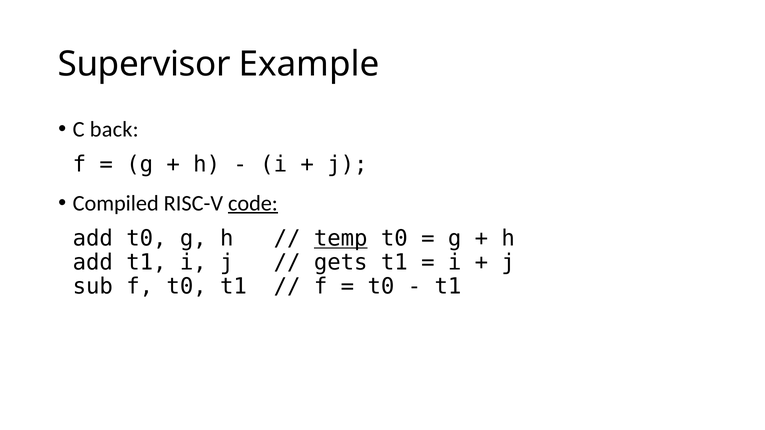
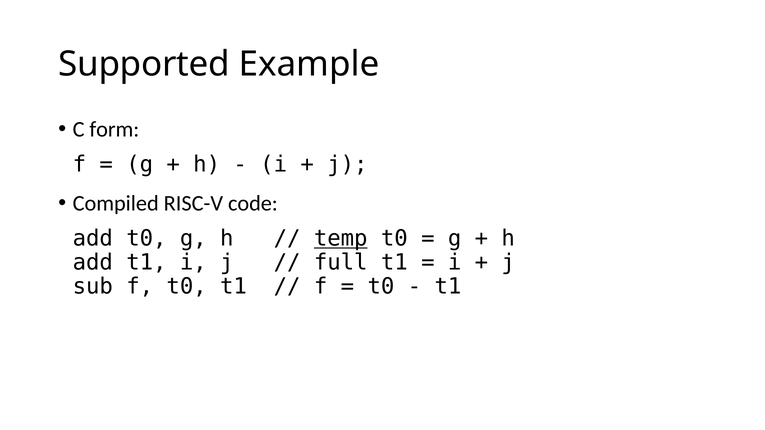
Supervisor: Supervisor -> Supported
back: back -> form
code underline: present -> none
gets: gets -> full
